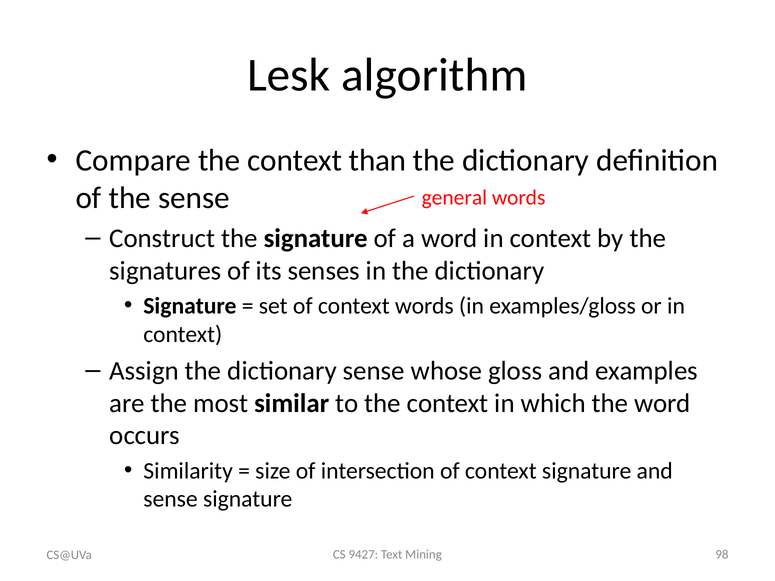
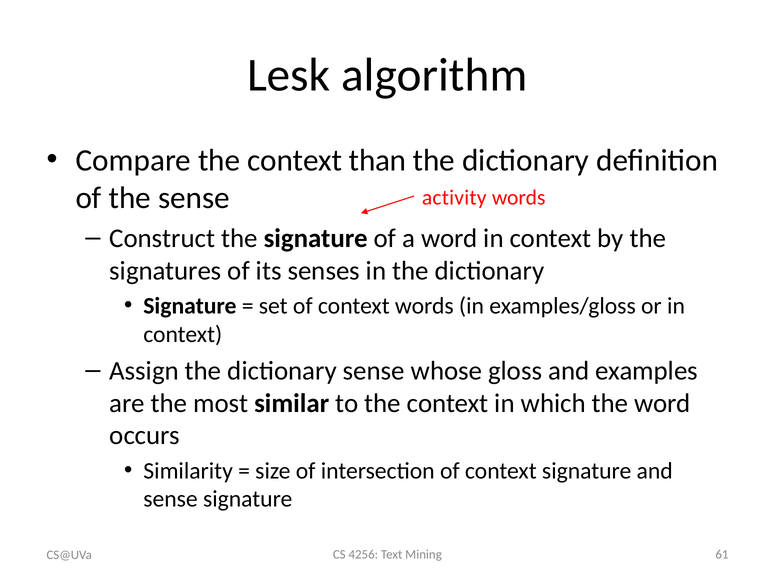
general: general -> activity
9427: 9427 -> 4256
98: 98 -> 61
